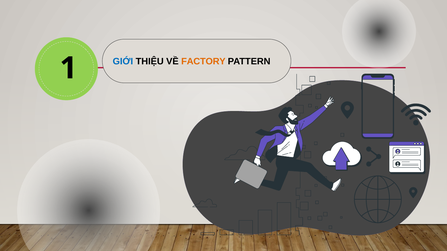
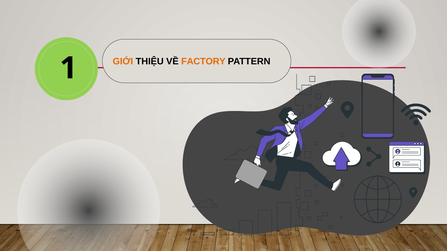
GIỚI colour: blue -> orange
